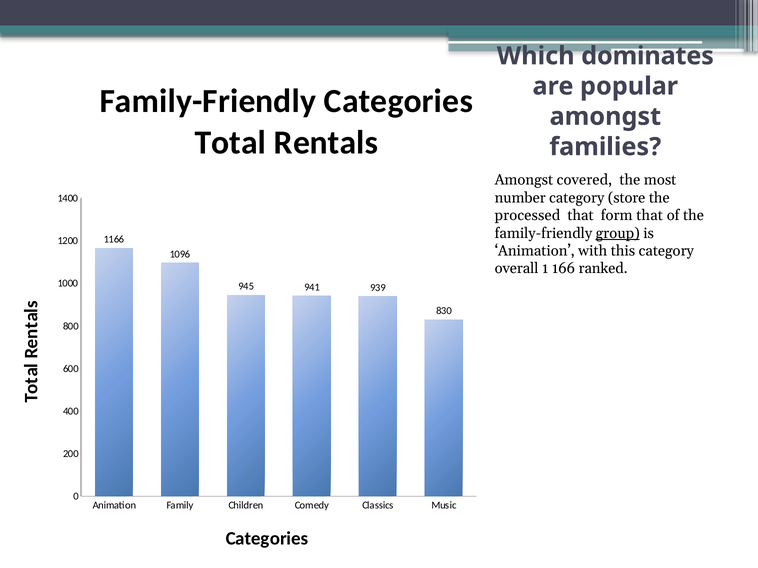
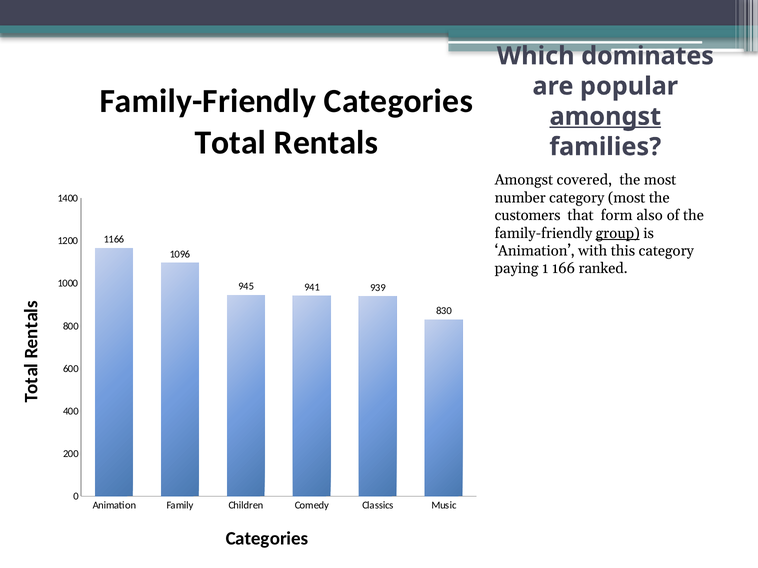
amongst at (605, 117) underline: none -> present
category store: store -> most
processed: processed -> customers
form that: that -> also
overall: overall -> paying
